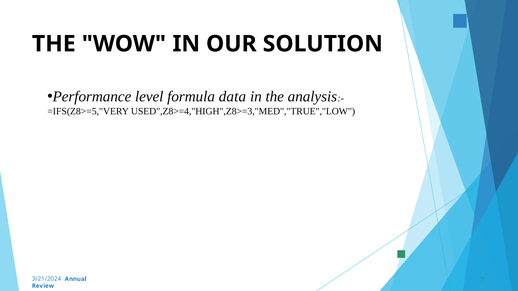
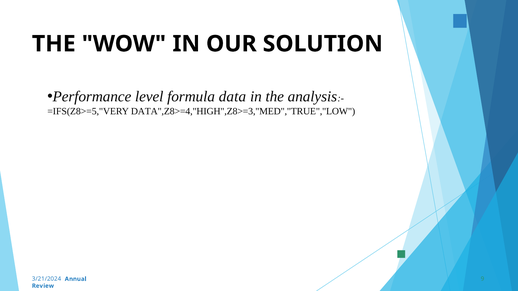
USED",Z8>=4,"HIGH",Z8>=3,"MED","TRUE","LOW: USED",Z8>=4,"HIGH",Z8>=3,"MED","TRUE","LOW -> DATA",Z8>=4,"HIGH",Z8>=3,"MED","TRUE","LOW
